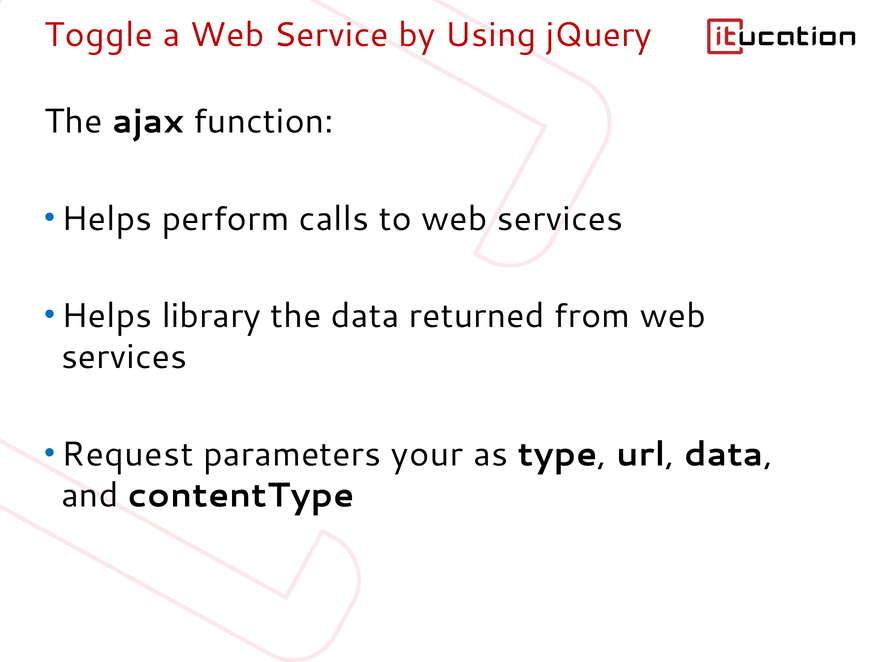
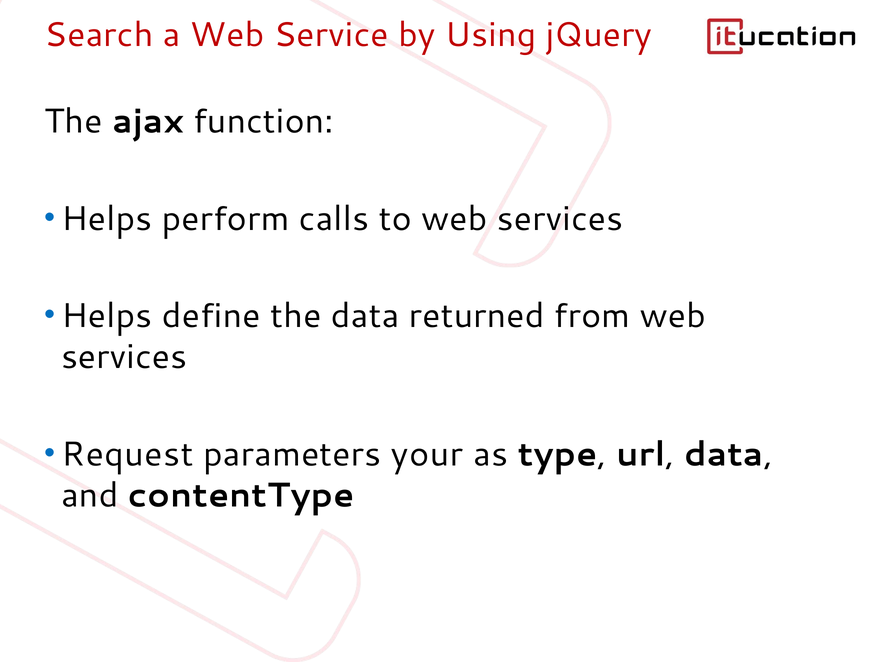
Toggle: Toggle -> Search
library: library -> define
